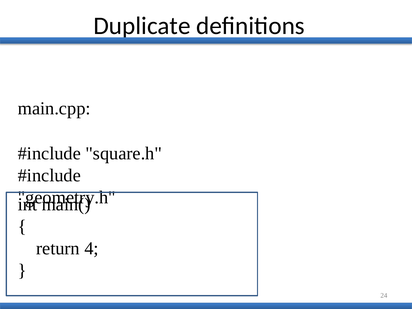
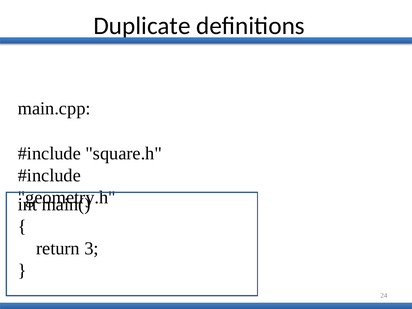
4: 4 -> 3
